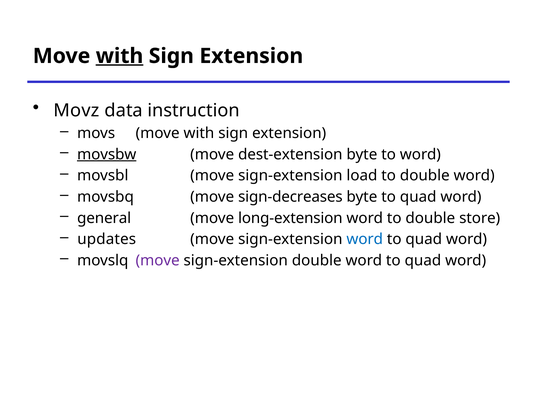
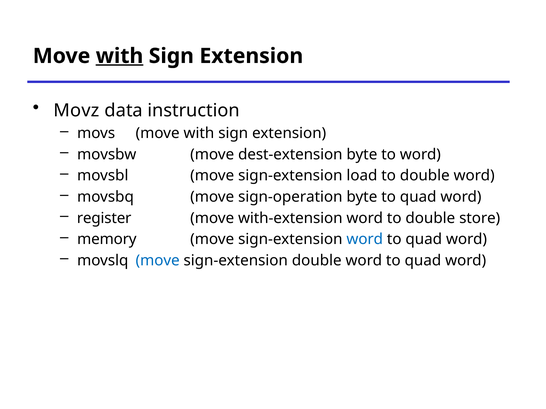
movsbw underline: present -> none
sign-decreases: sign-decreases -> sign-operation
general: general -> register
long-extension: long-extension -> with-extension
updates: updates -> memory
move at (158, 261) colour: purple -> blue
